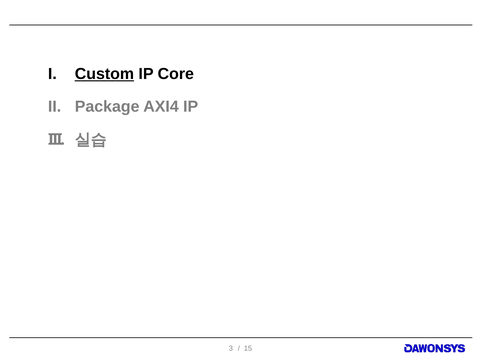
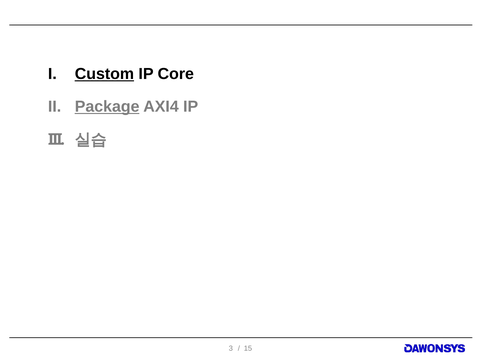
Package underline: none -> present
